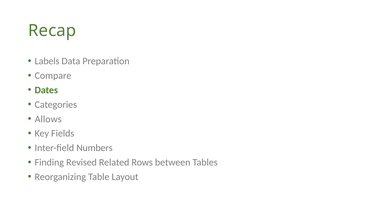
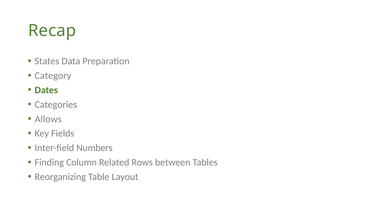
Labels: Labels -> States
Compare: Compare -> Category
Revised: Revised -> Column
